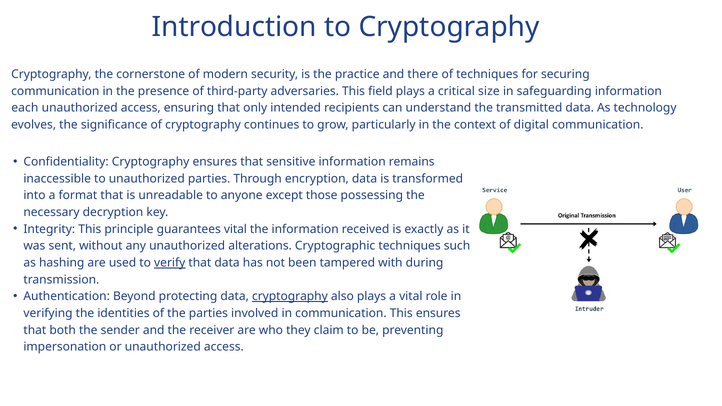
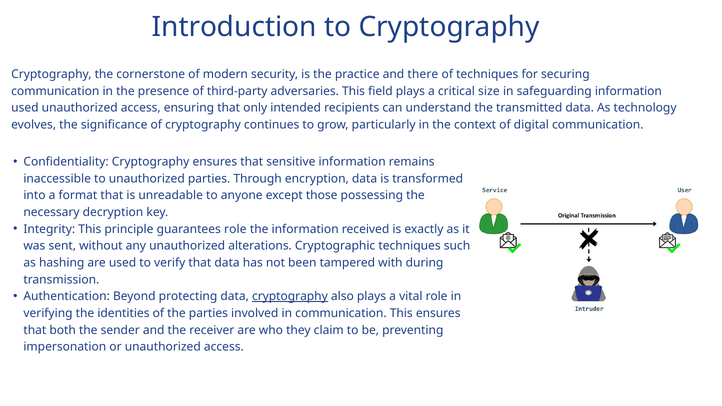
each at (25, 108): each -> used
guarantees vital: vital -> role
verify underline: present -> none
